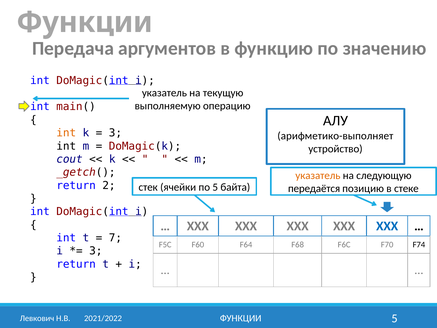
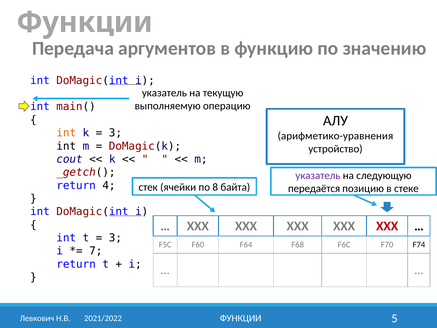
арифметико-выполняет: арифметико-выполняет -> арифметико-уравнения
указатель at (318, 175) colour: orange -> purple
2: 2 -> 4
по 5: 5 -> 8
XXX at (387, 226) colour: blue -> red
7 at (115, 238): 7 -> 3
3 at (96, 251): 3 -> 7
